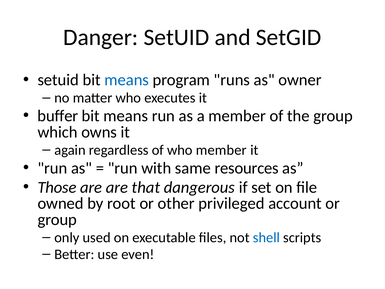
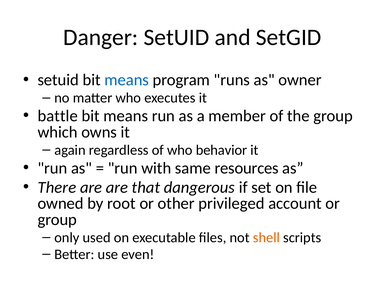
buffer: buffer -> battle
who member: member -> behavior
Those: Those -> There
shell colour: blue -> orange
